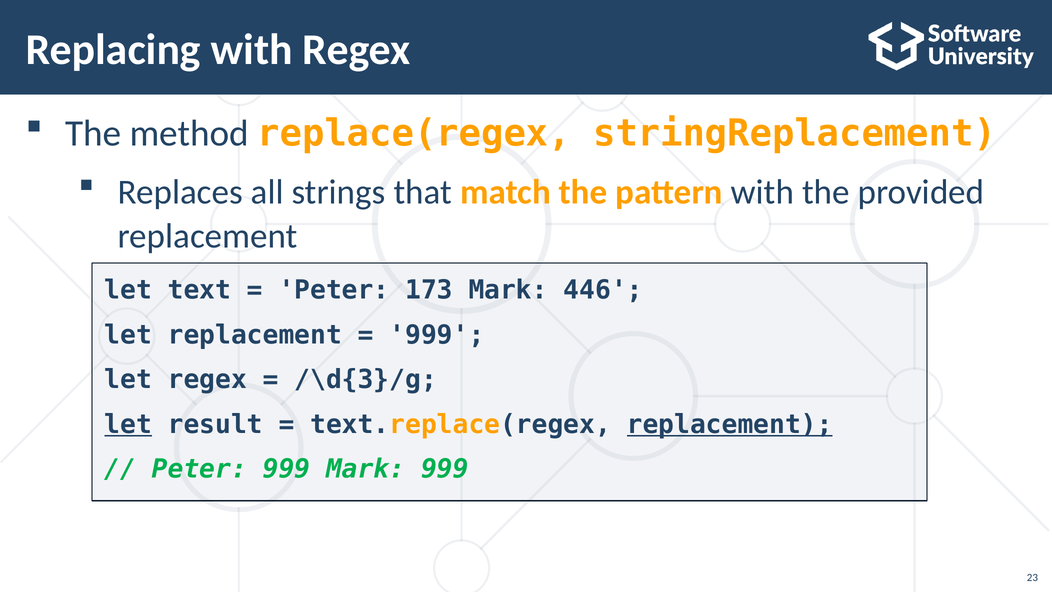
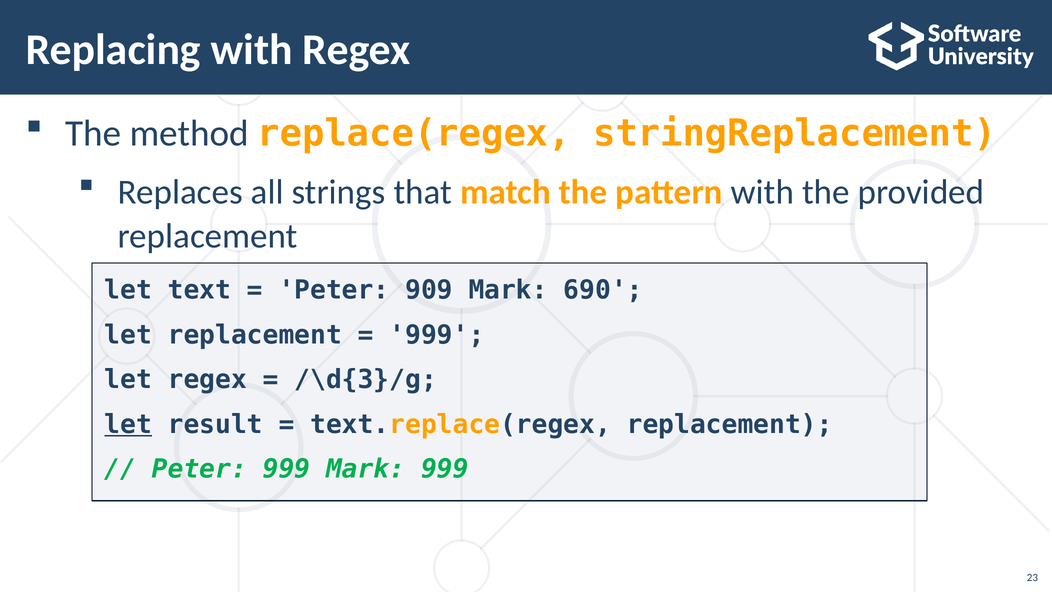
173: 173 -> 909
446: 446 -> 690
replacement at (730, 424) underline: present -> none
